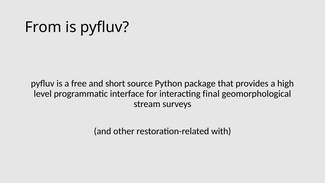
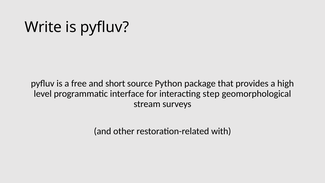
From: From -> Write
final: final -> step
